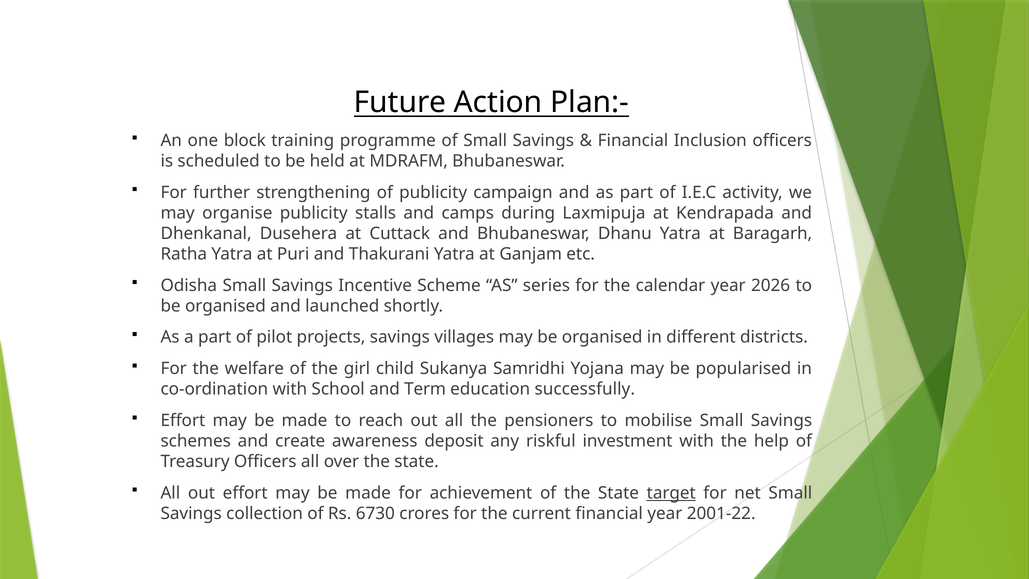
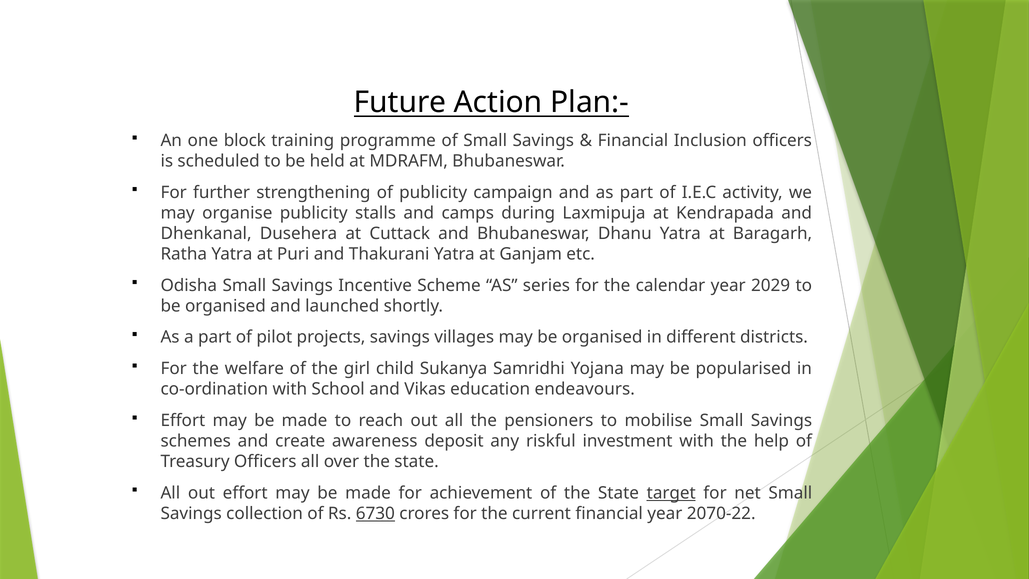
2026: 2026 -> 2029
Term: Term -> Vikas
successfully: successfully -> endeavours
6730 underline: none -> present
2001-22: 2001-22 -> 2070-22
